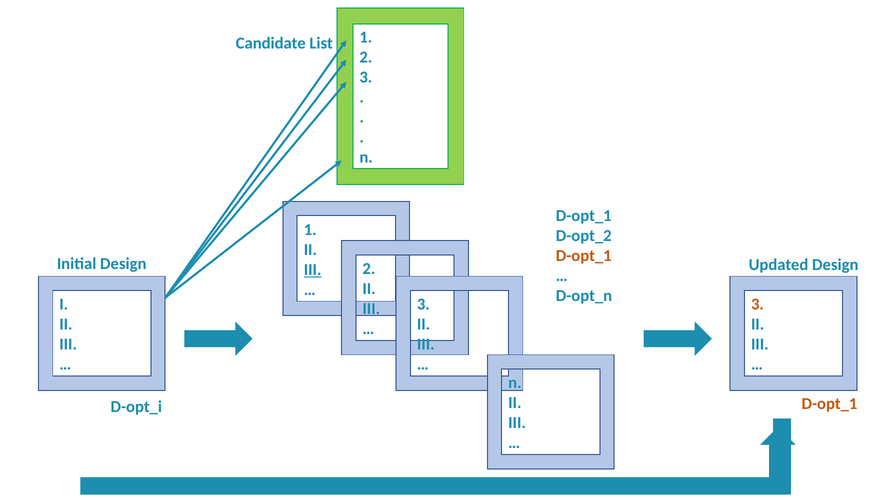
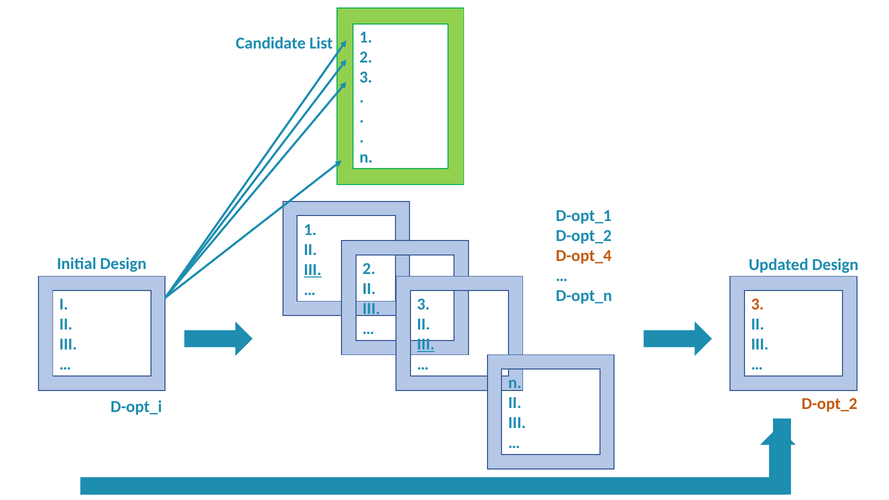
D-opt_1 at (584, 256): D-opt_1 -> D-opt_4
III at (426, 344) underline: none -> present
D-opt_1 at (829, 404): D-opt_1 -> D-opt_2
